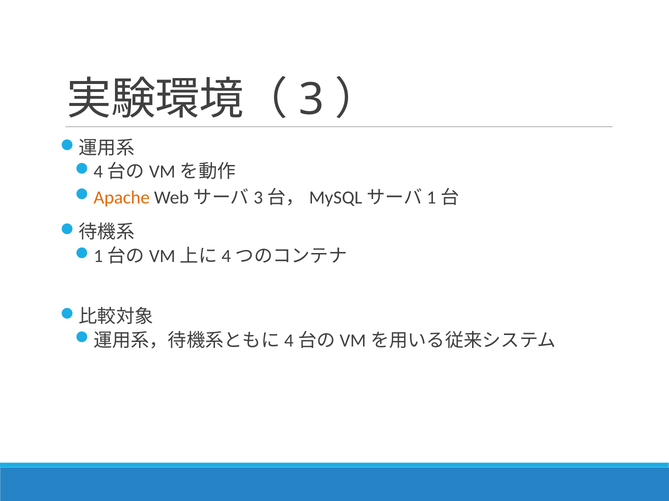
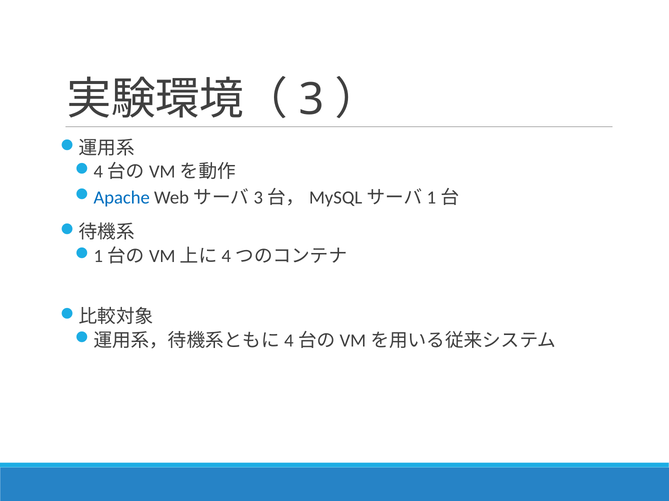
Apache colour: orange -> blue
